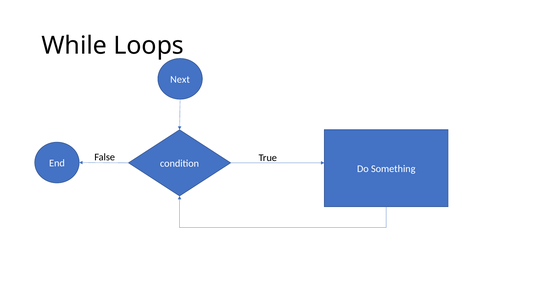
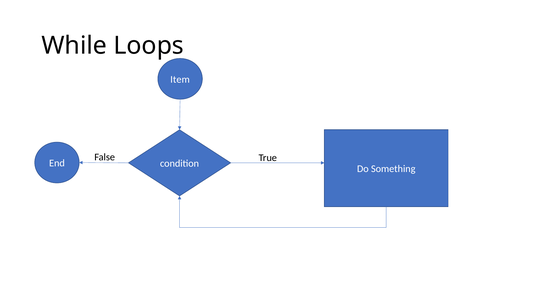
Next: Next -> Item
